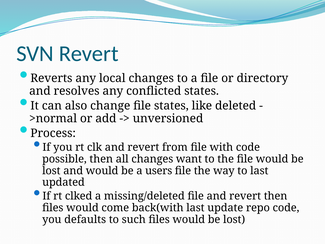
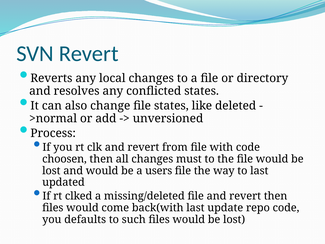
possible: possible -> choosen
want: want -> must
